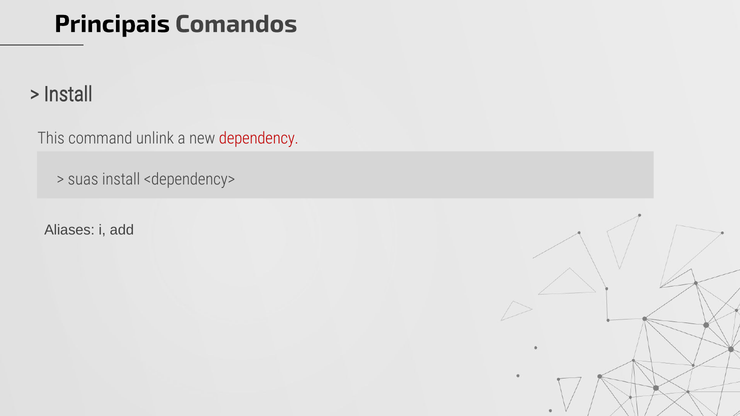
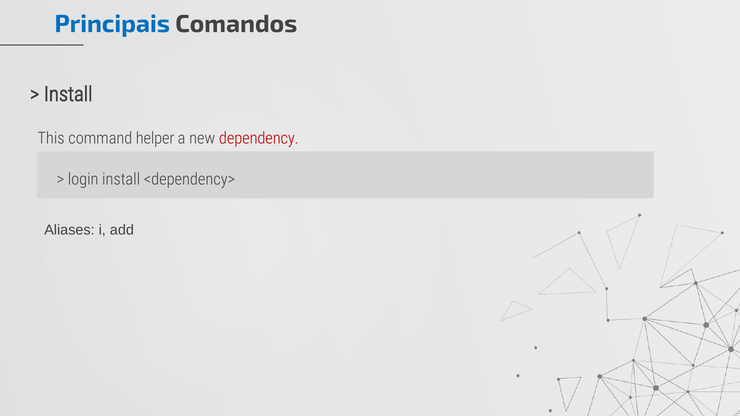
Principais colour: black -> blue
unlink: unlink -> helper
suas: suas -> login
